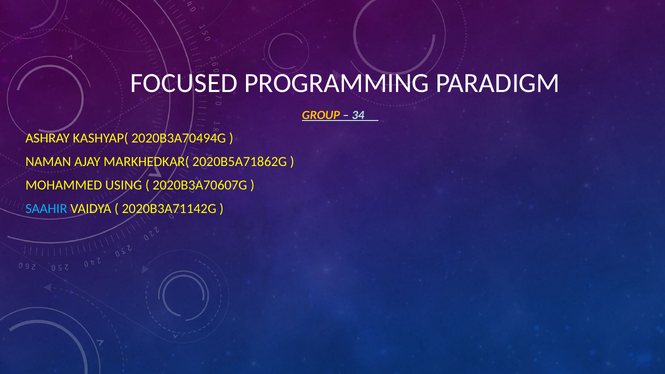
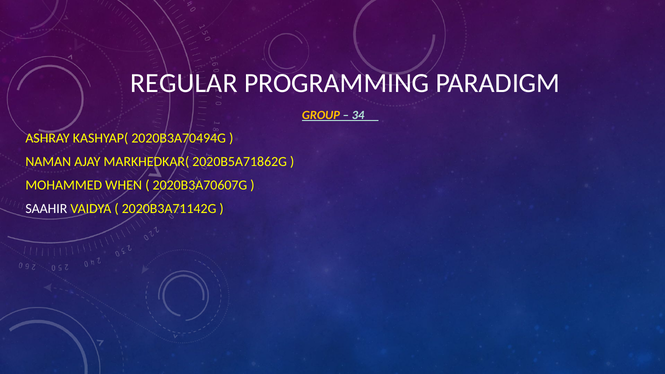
FOCUSED: FOCUSED -> REGULAR
USING: USING -> WHEN
SAAHIR colour: light blue -> white
